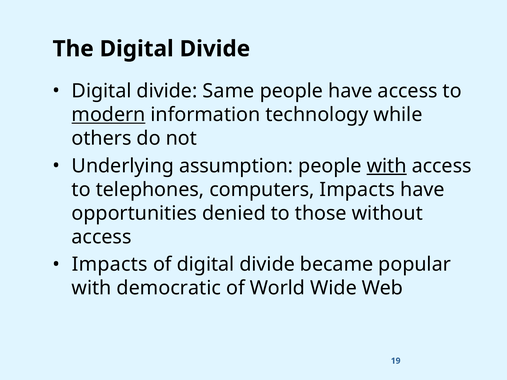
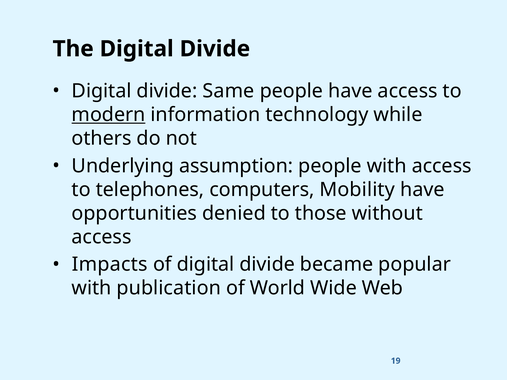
with at (387, 166) underline: present -> none
computers Impacts: Impacts -> Mobility
democratic: democratic -> publication
